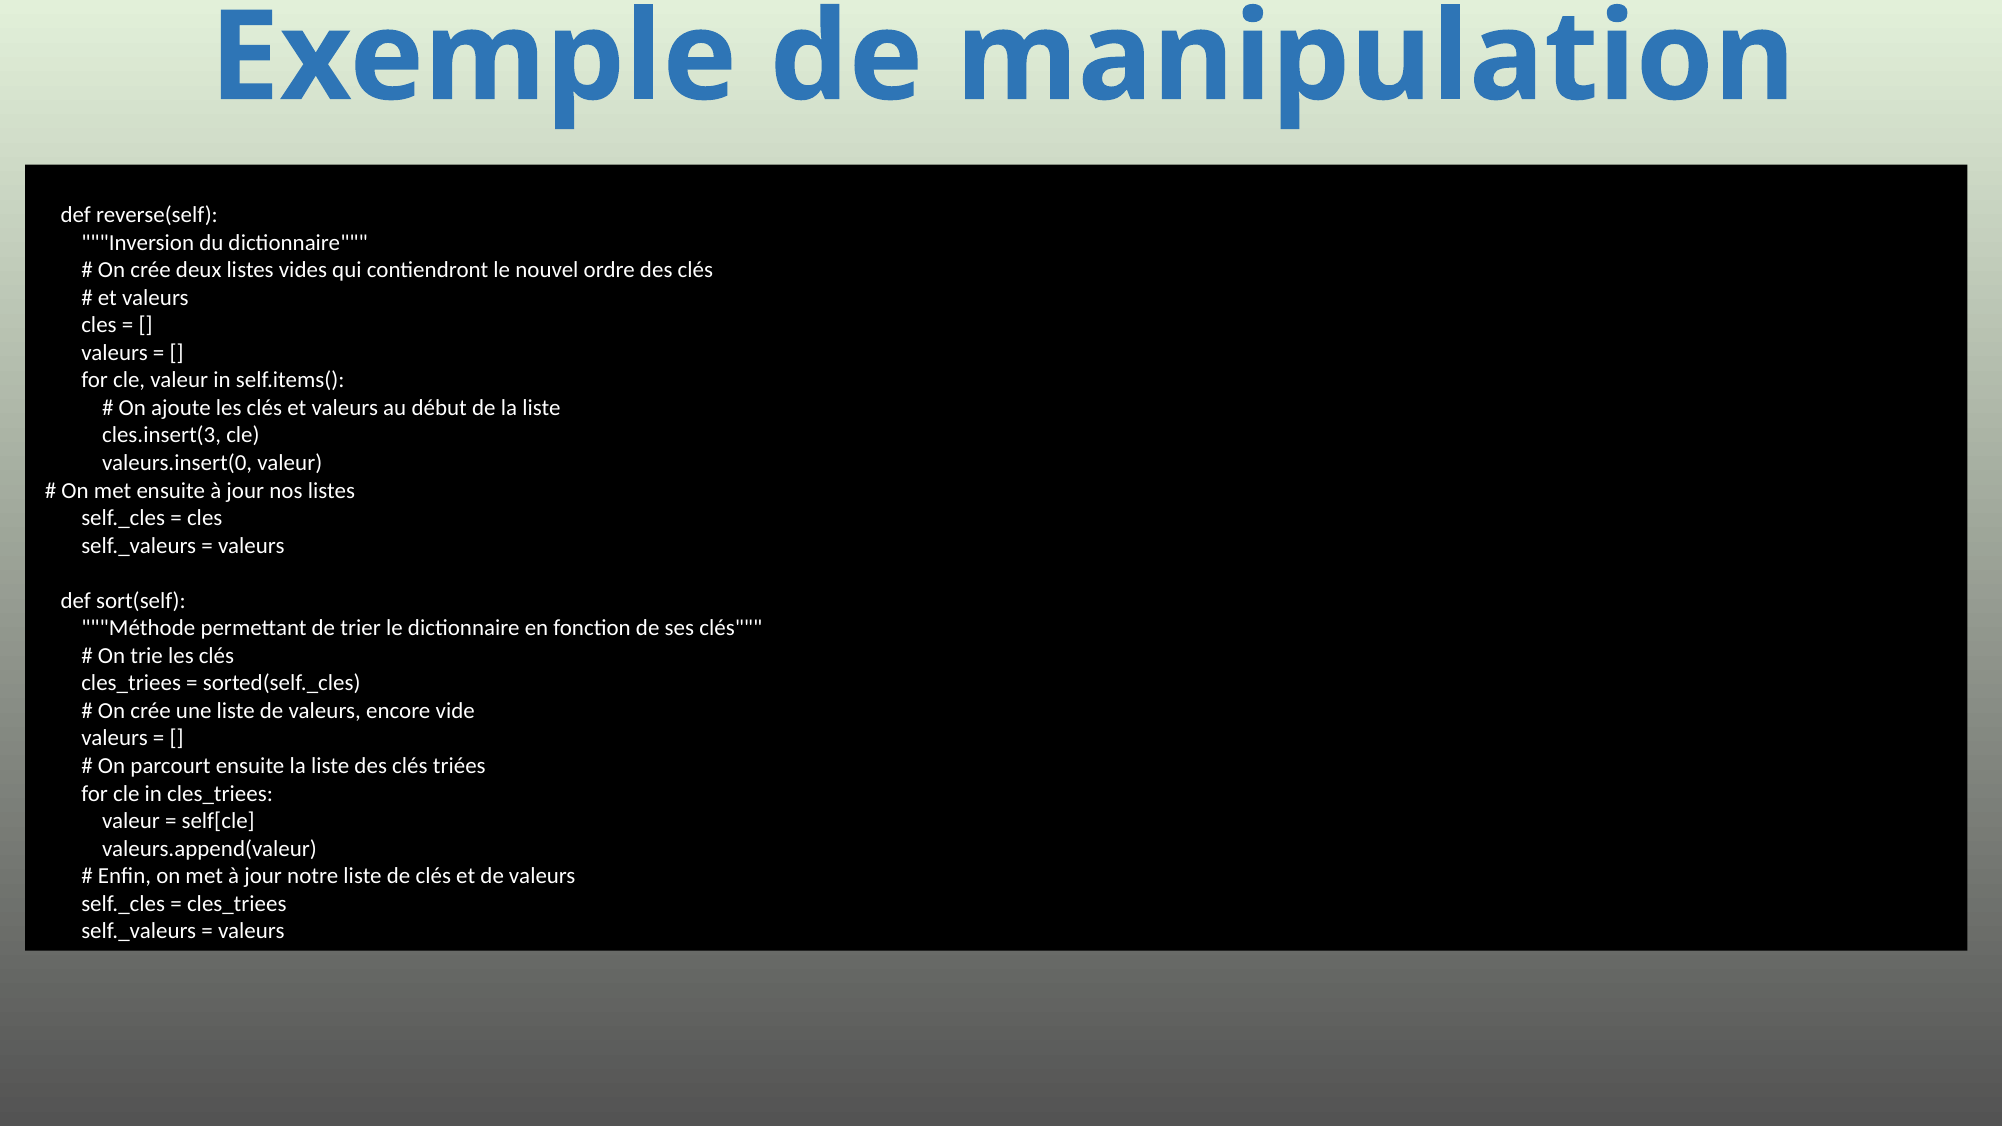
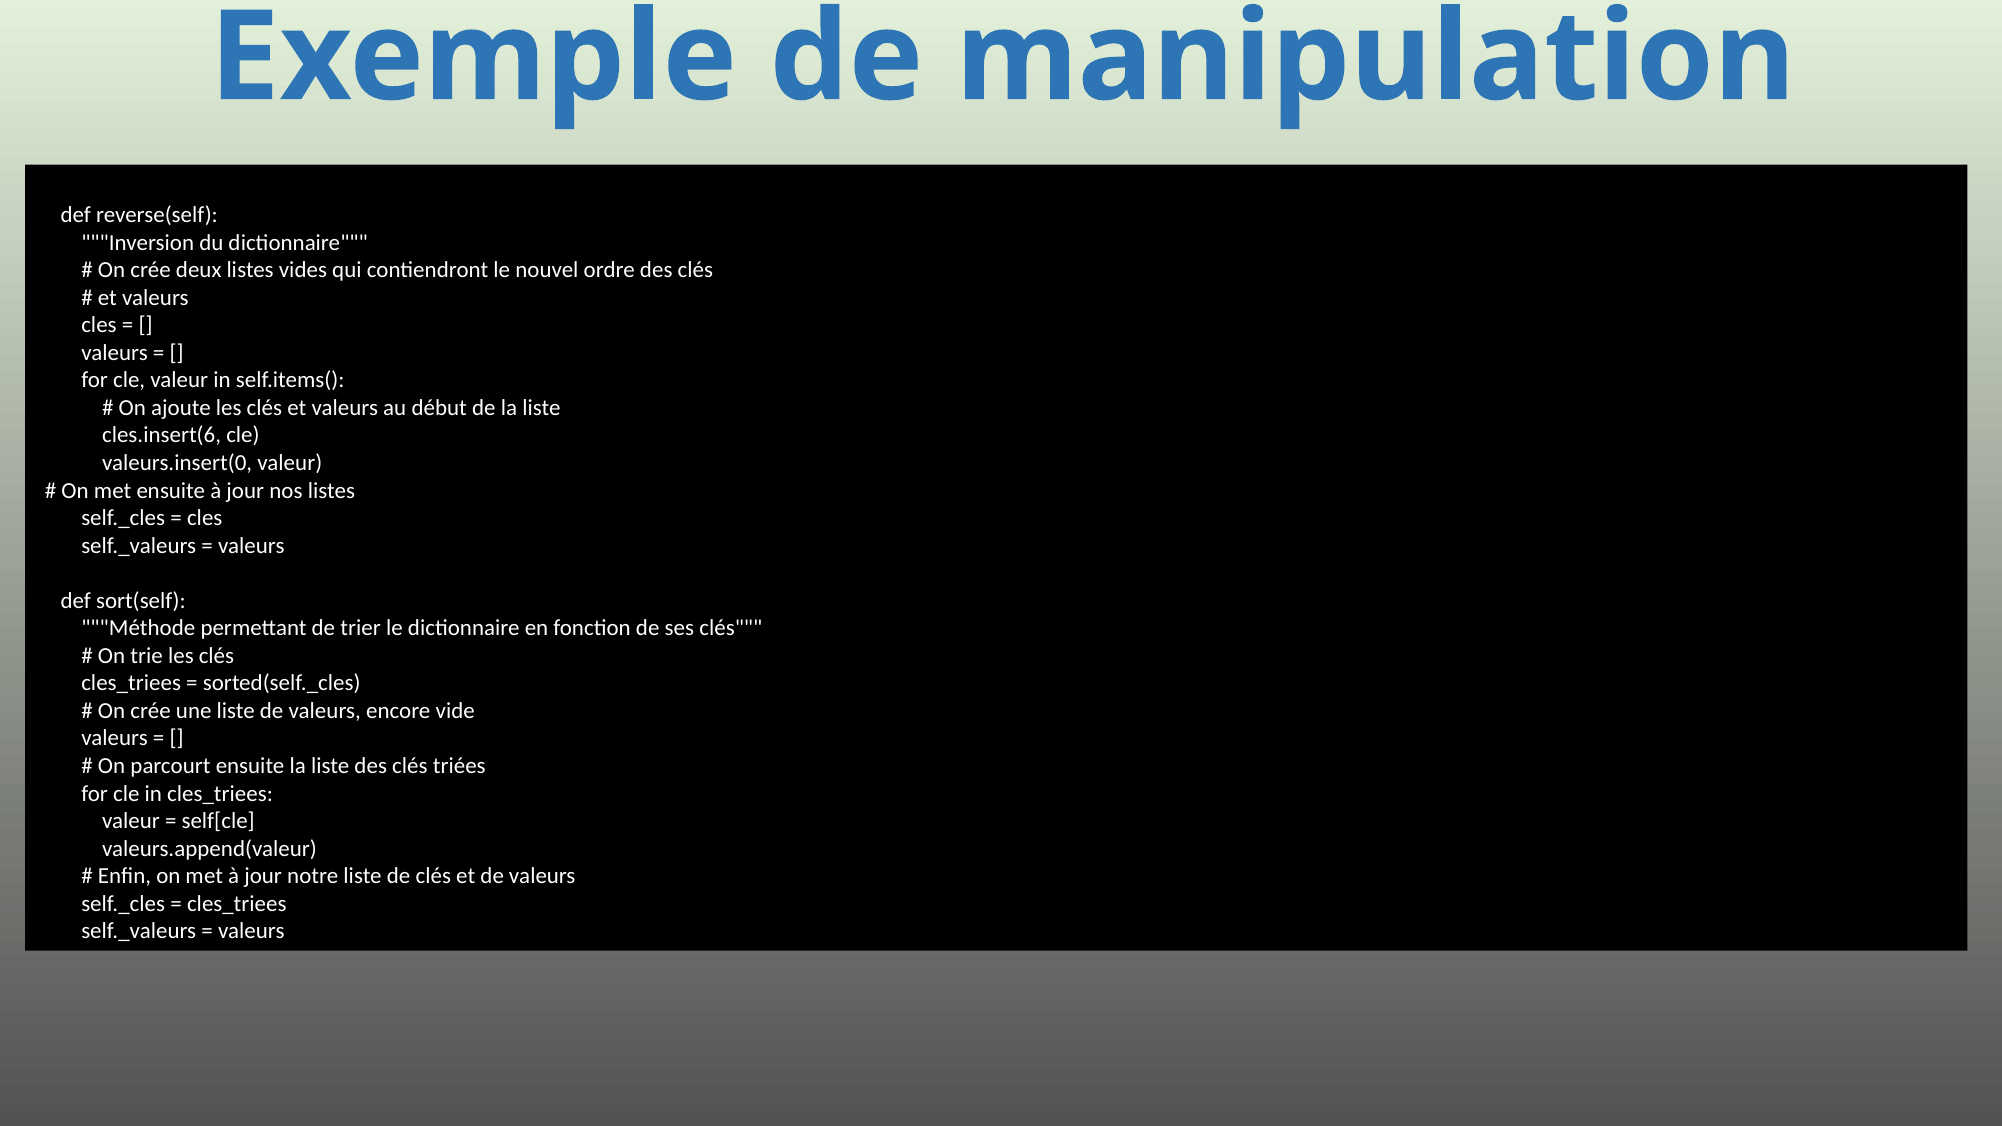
cles.insert(3: cles.insert(3 -> cles.insert(6
